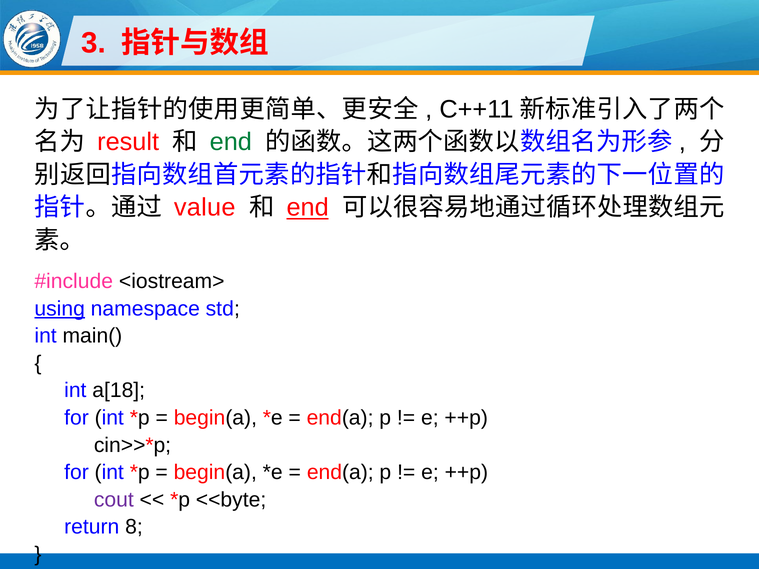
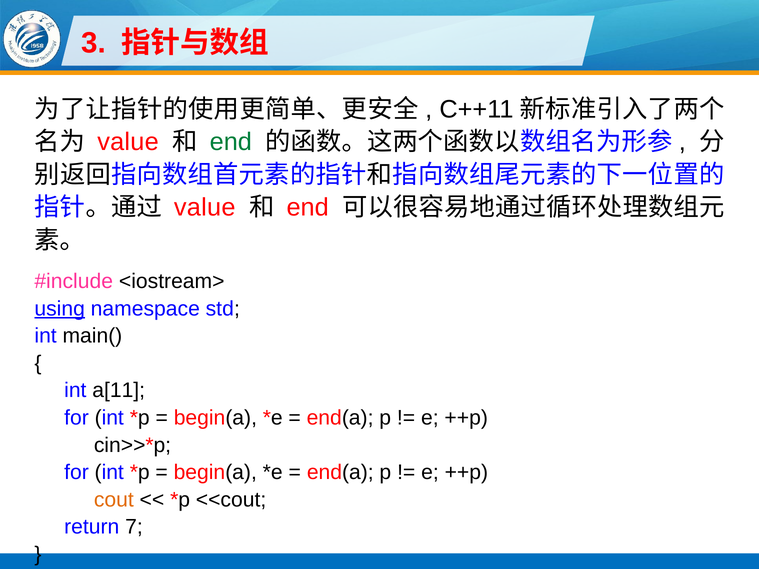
result at (128, 142): result -> value
end at (308, 208) underline: present -> none
a[18: a[18 -> a[11
cout colour: purple -> orange
<<byte: <<byte -> <<cout
8: 8 -> 7
